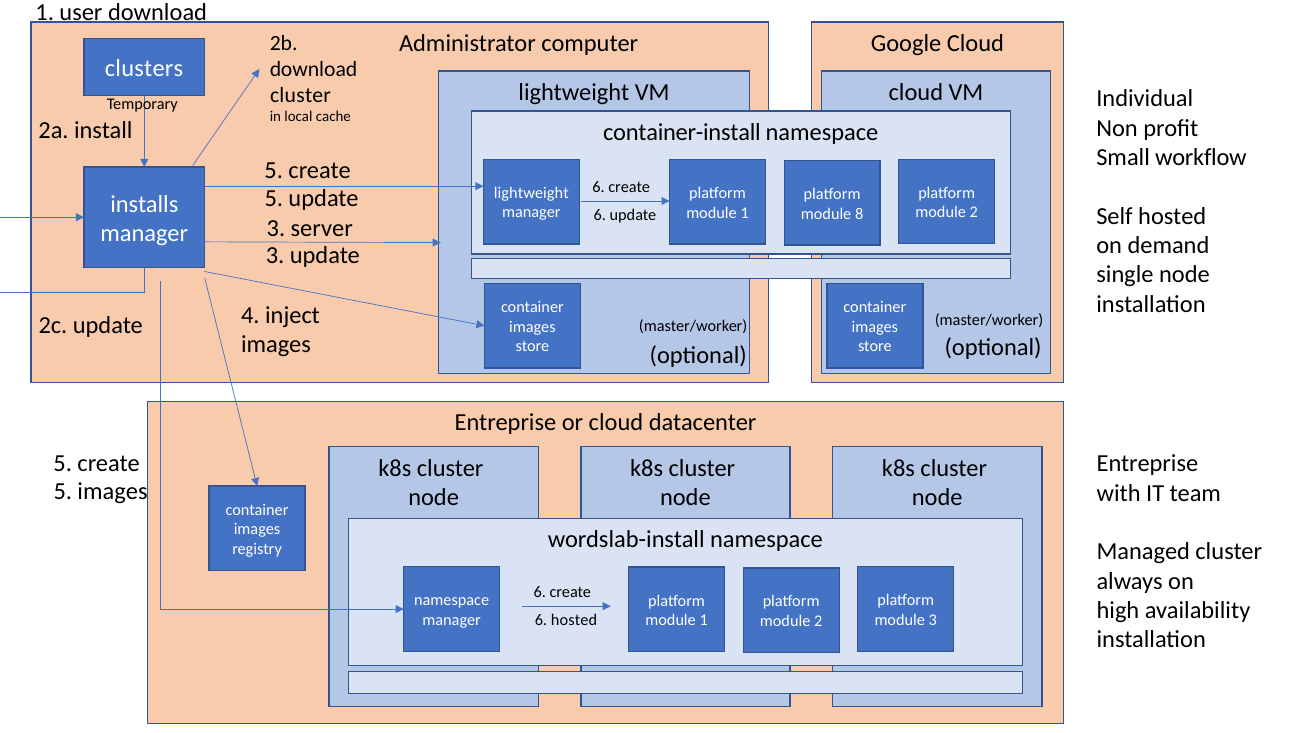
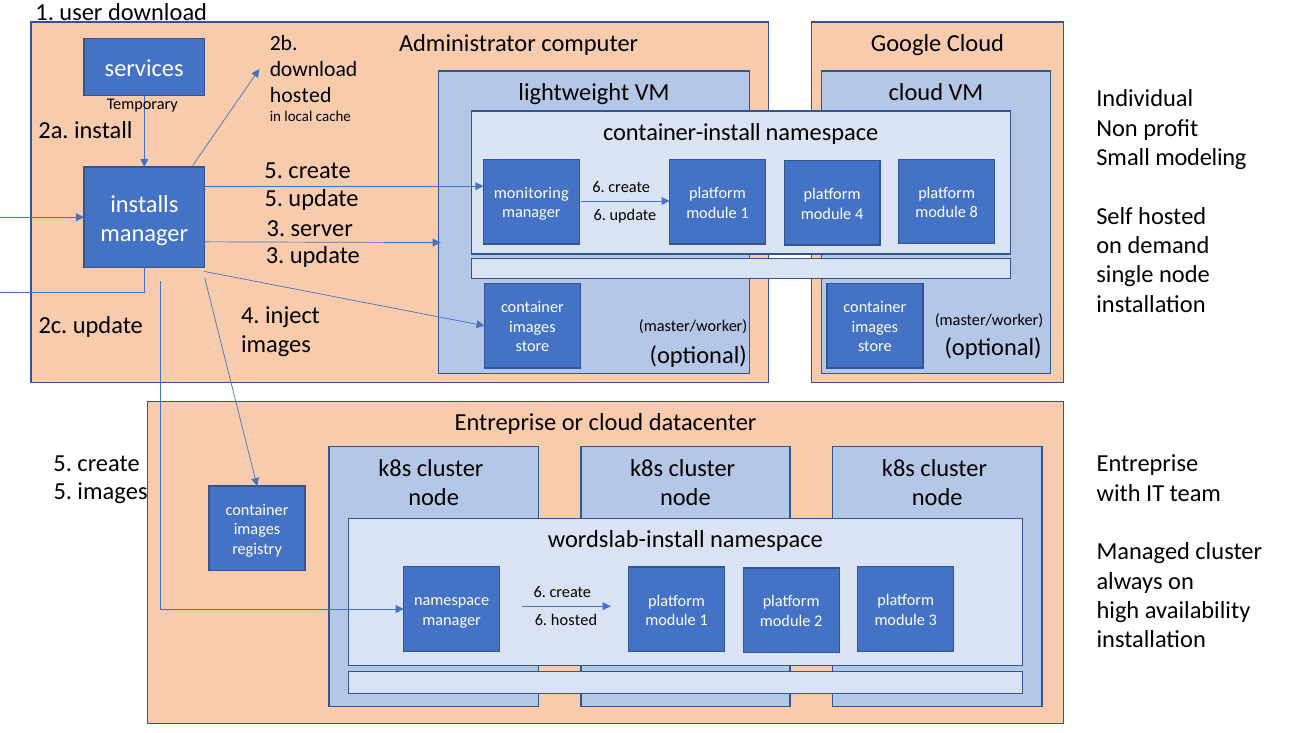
clusters: clusters -> services
cluster at (301, 95): cluster -> hosted
workflow: workflow -> modeling
lightweight at (531, 193): lightweight -> monitoring
2 at (974, 213): 2 -> 8
module 8: 8 -> 4
